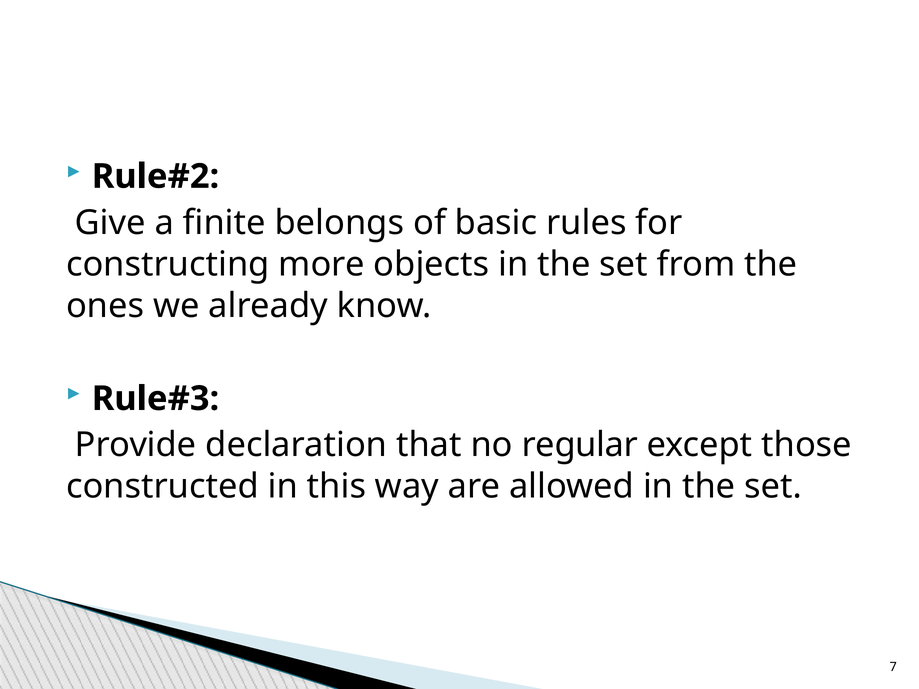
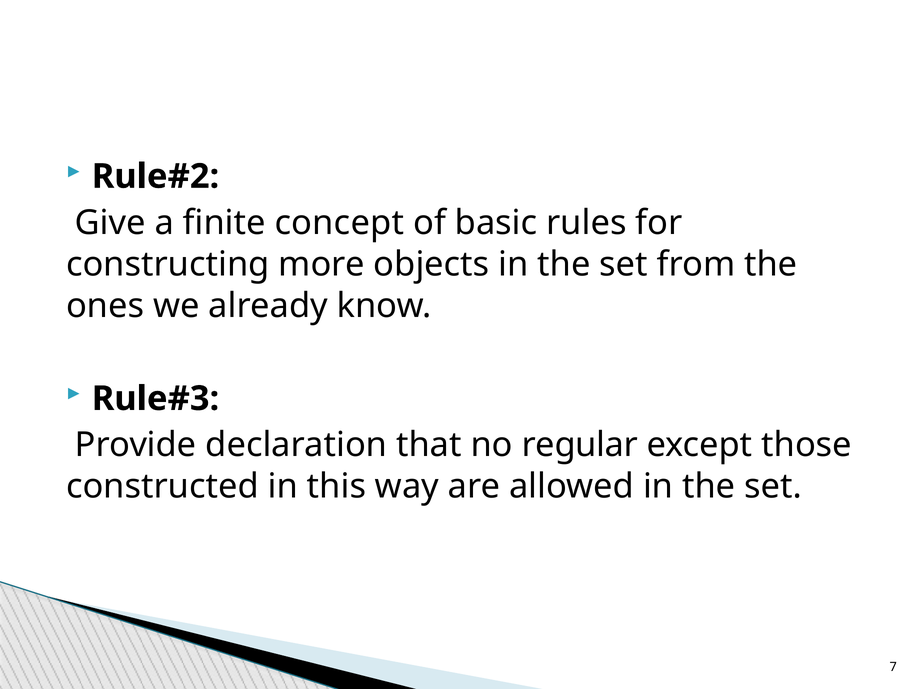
belongs: belongs -> concept
